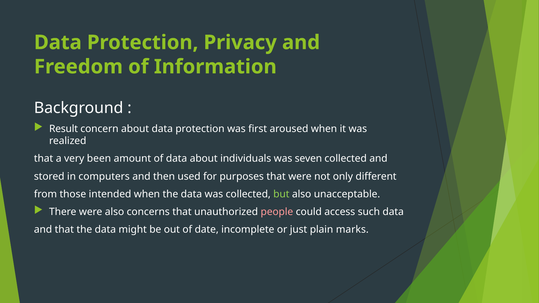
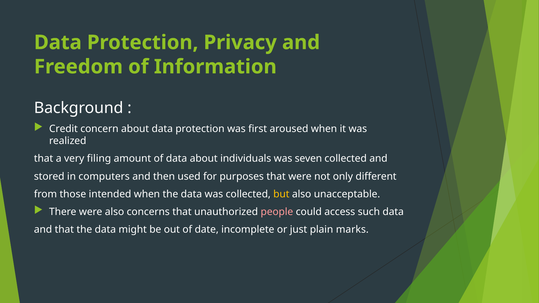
Result: Result -> Credit
been: been -> filing
but colour: light green -> yellow
